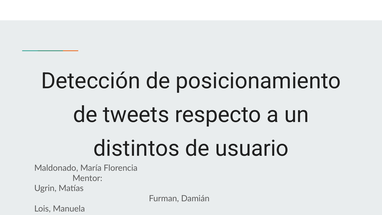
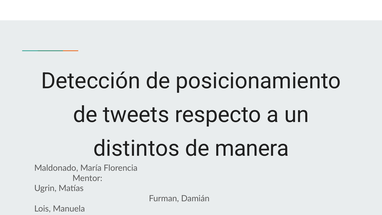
usuario: usuario -> manera
